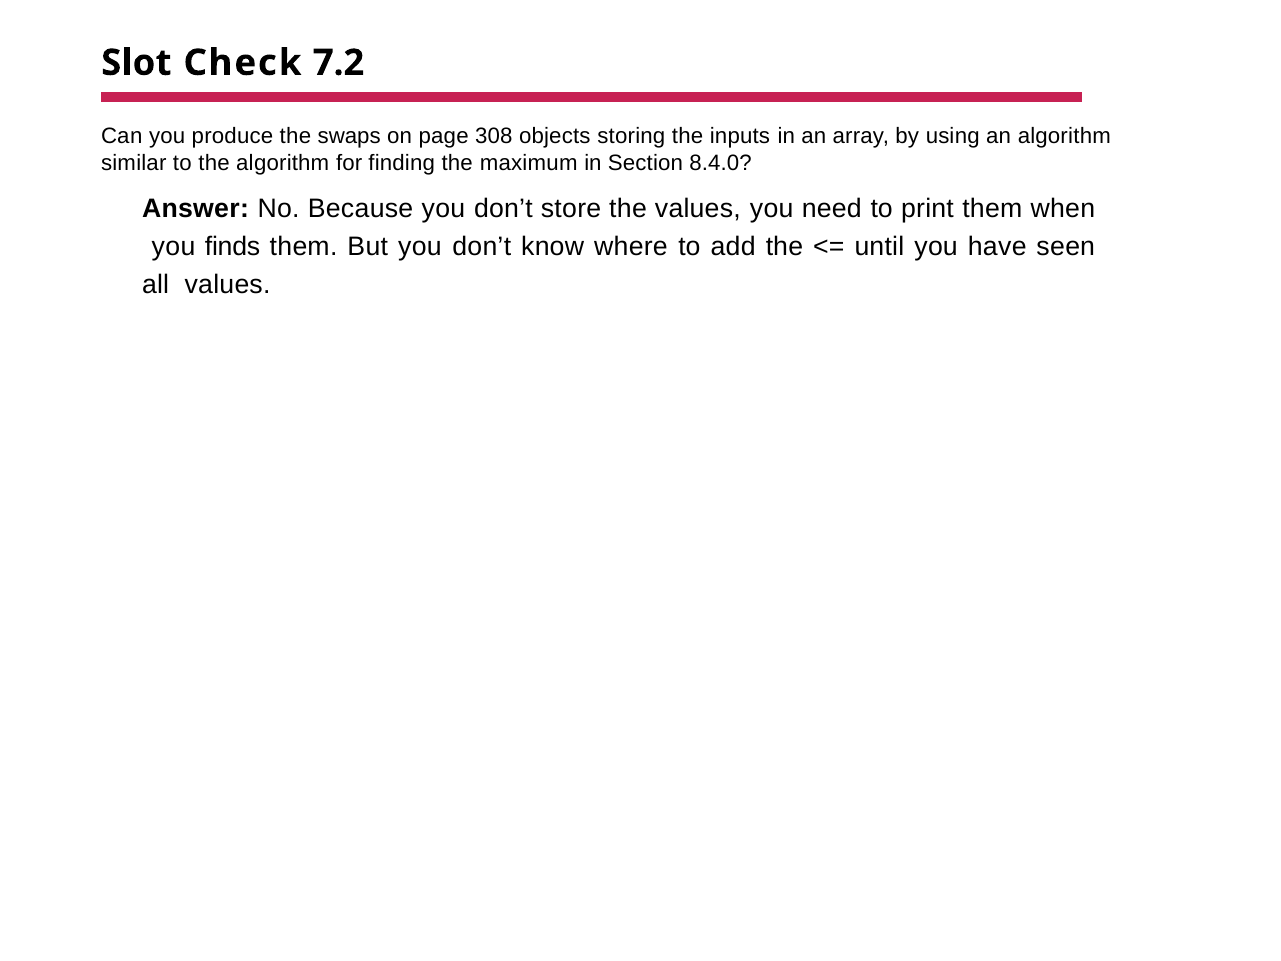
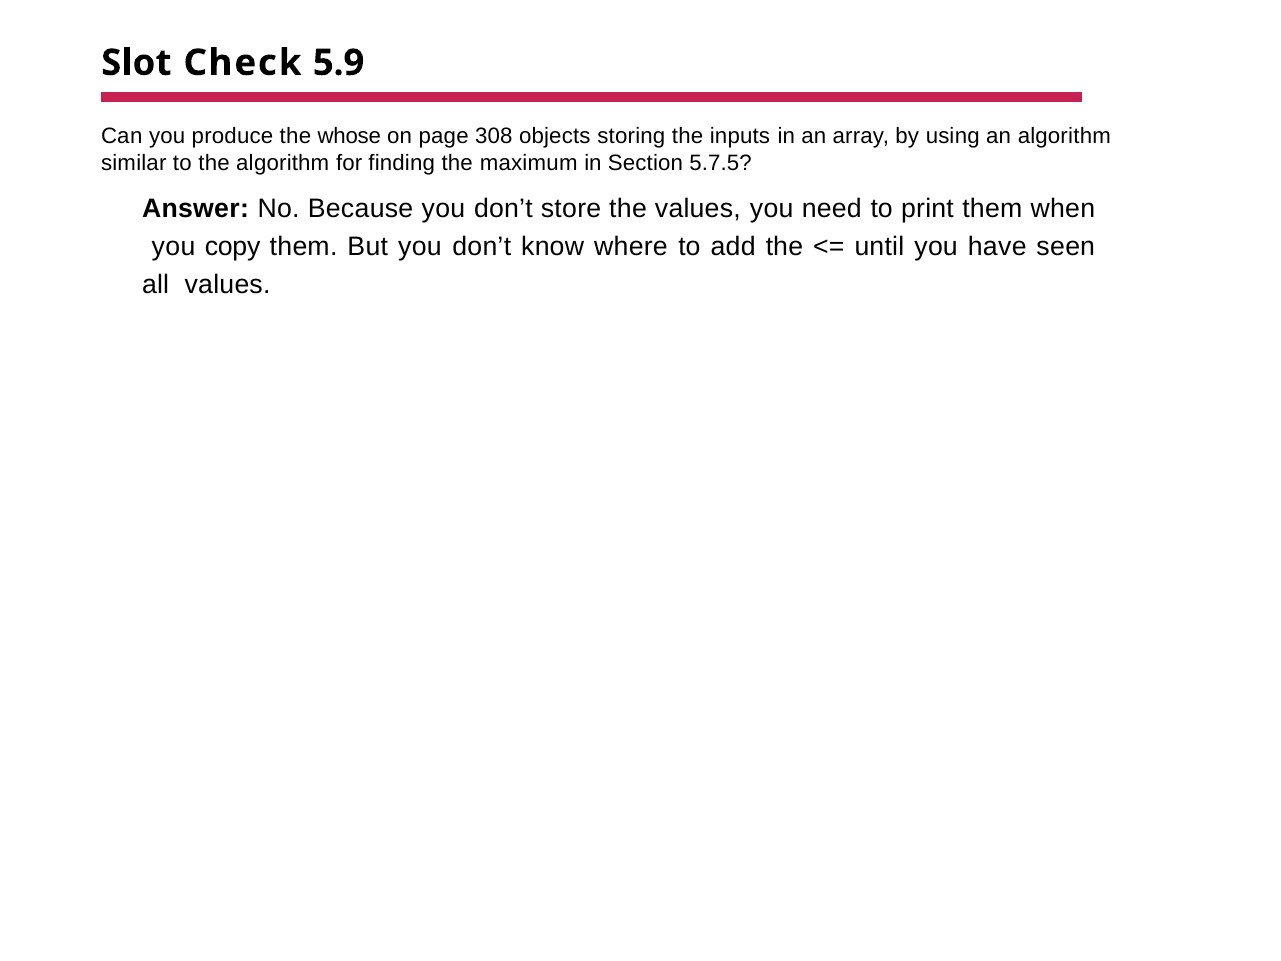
7.2: 7.2 -> 5.9
swaps: swaps -> whose
8.4.0: 8.4.0 -> 5.7.5
finds: finds -> copy
